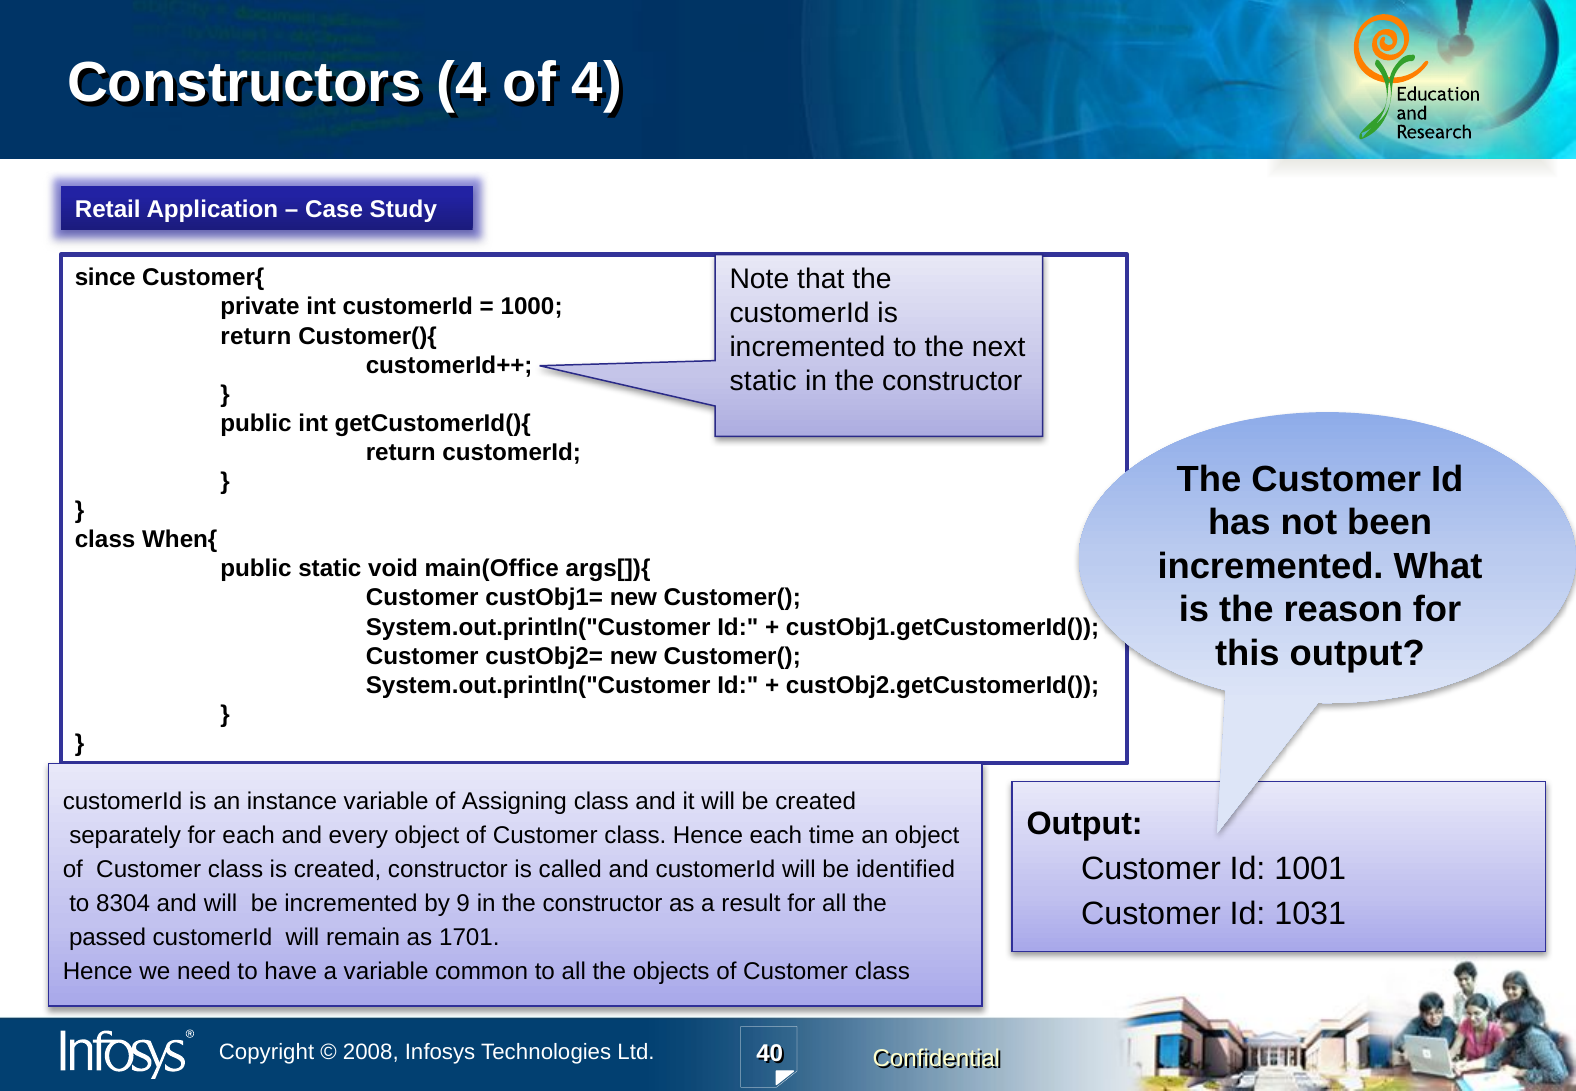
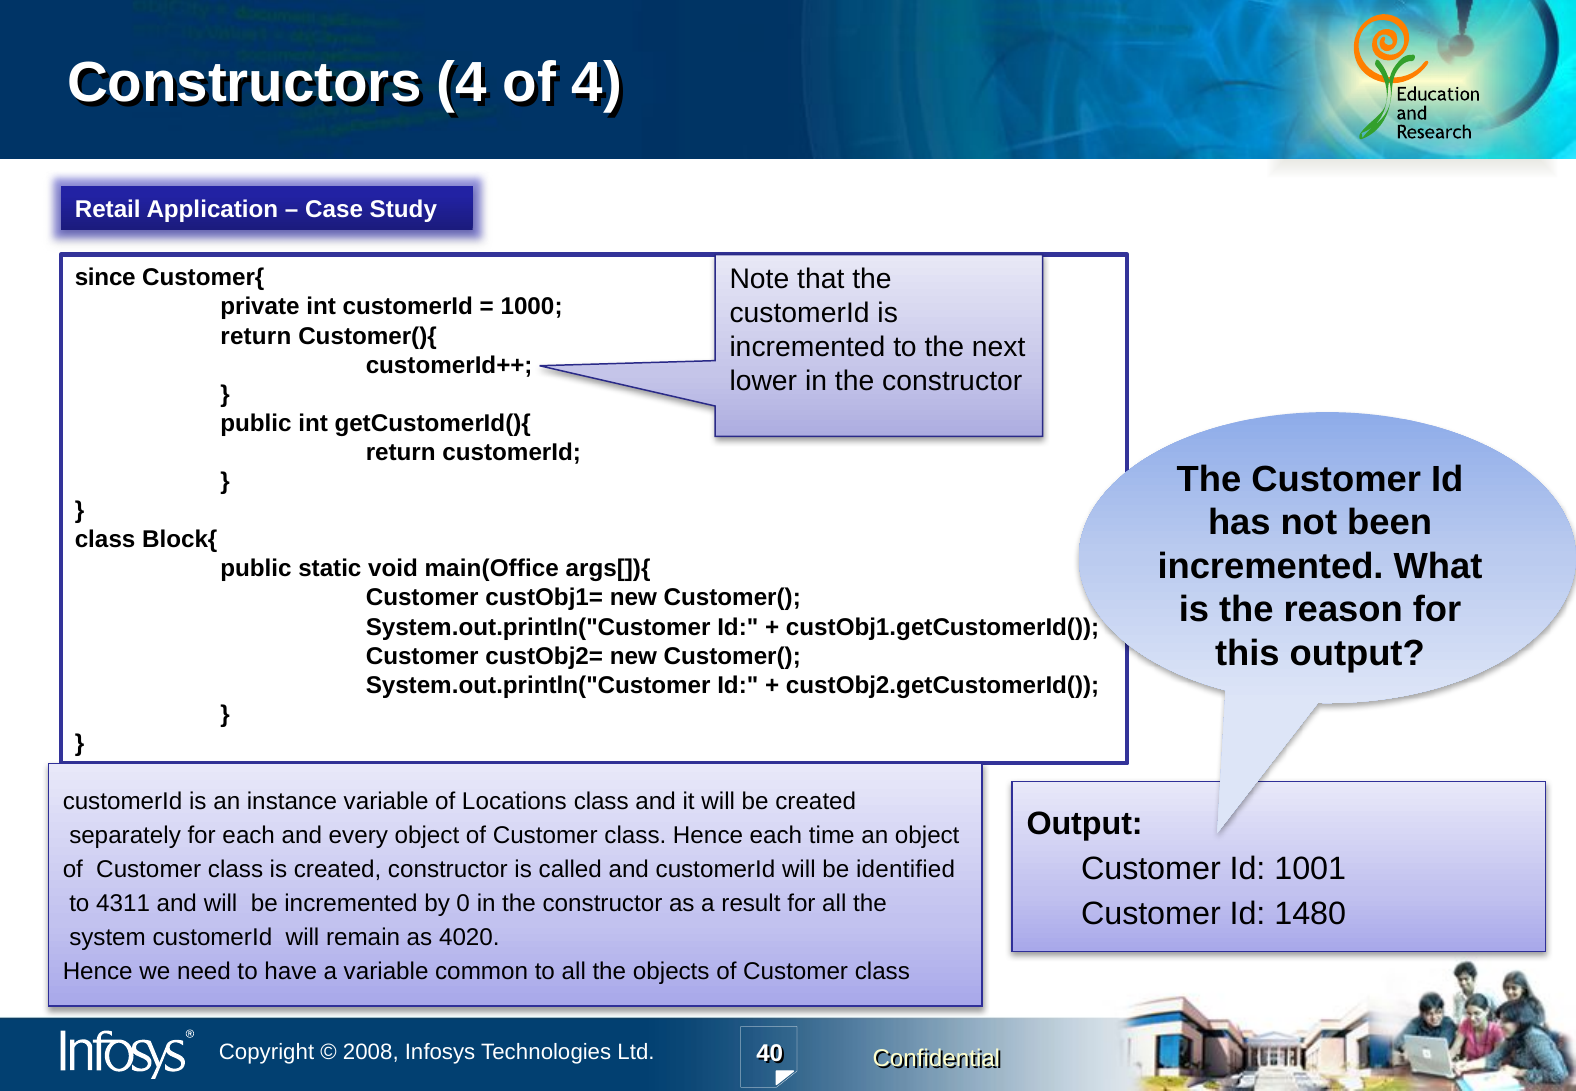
static at (763, 381): static -> lower
When{: When{ -> Block{
Assigning: Assigning -> Locations
8304: 8304 -> 4311
9: 9 -> 0
1031: 1031 -> 1480
passed: passed -> system
1701: 1701 -> 4020
